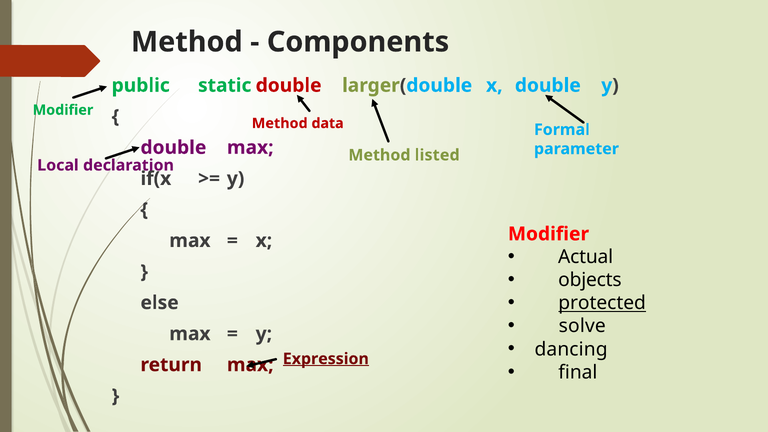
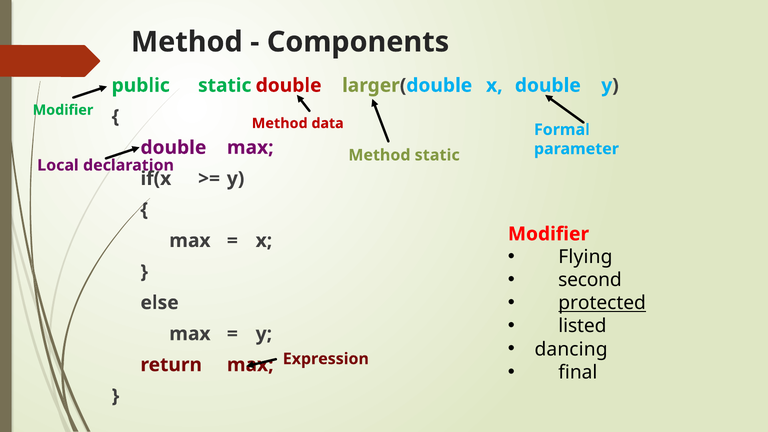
listed: listed -> static
Actual: Actual -> Flying
objects: objects -> second
solve: solve -> listed
Expression underline: present -> none
